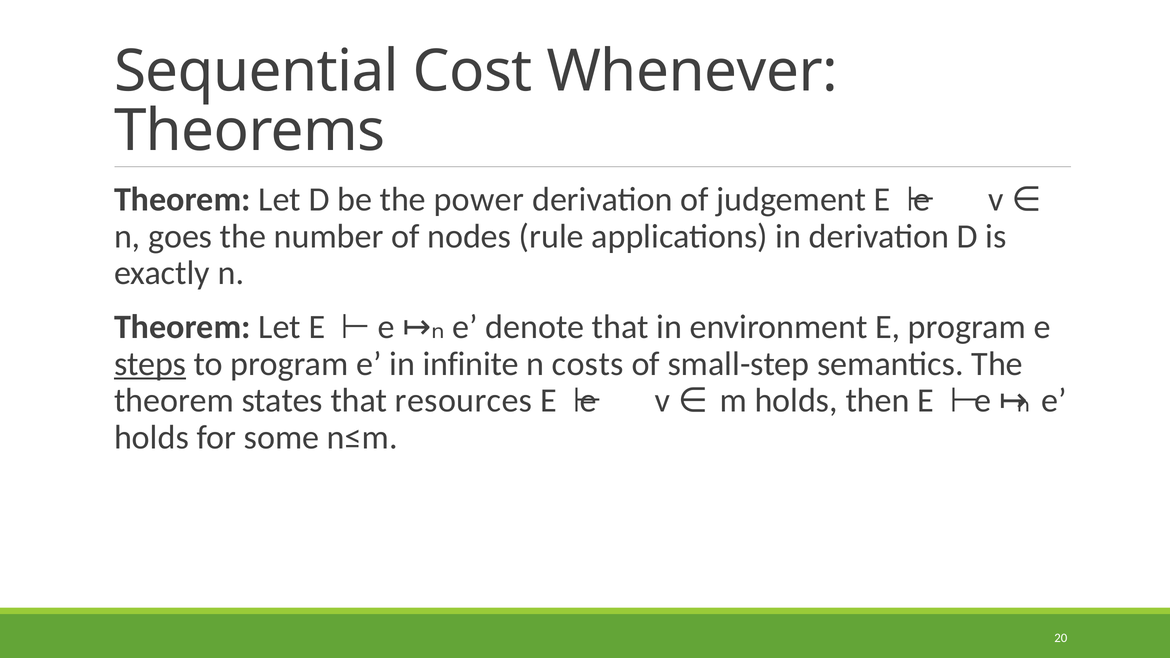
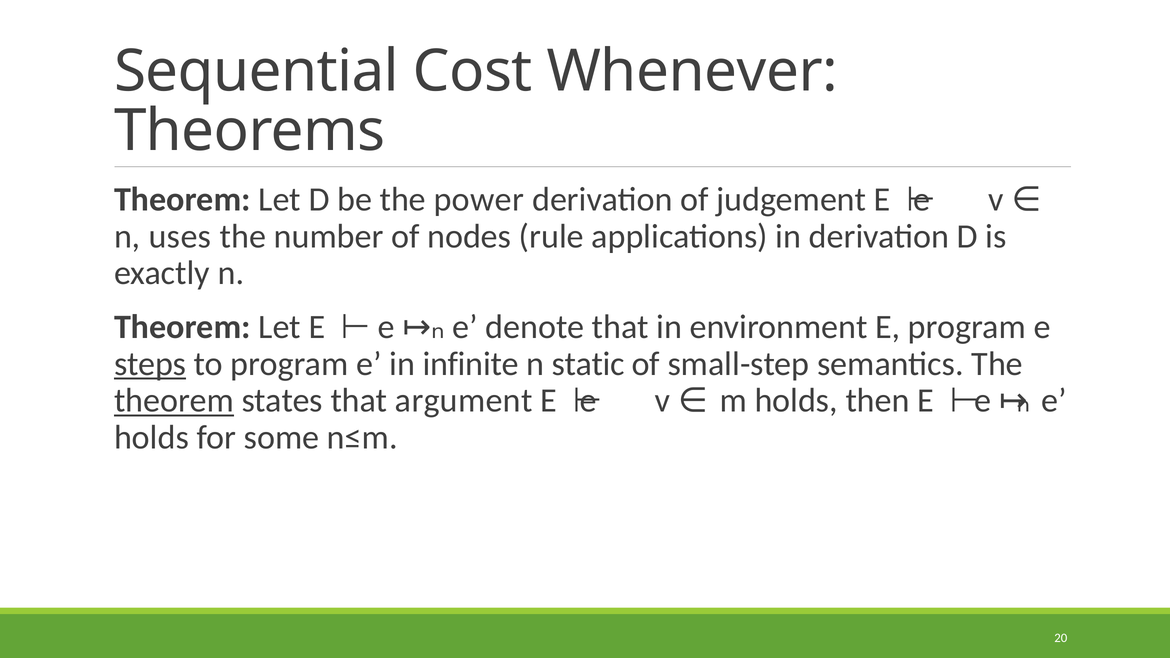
goes: goes -> uses
costs: costs -> static
theorem at (174, 401) underline: none -> present
resources: resources -> argument
